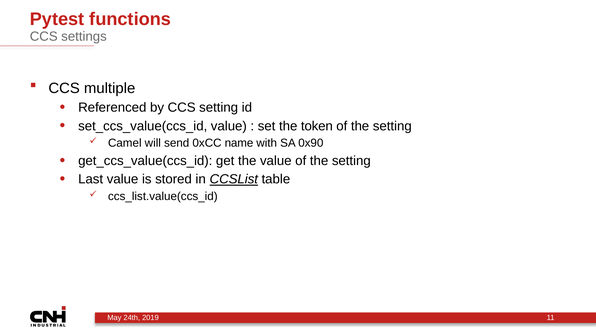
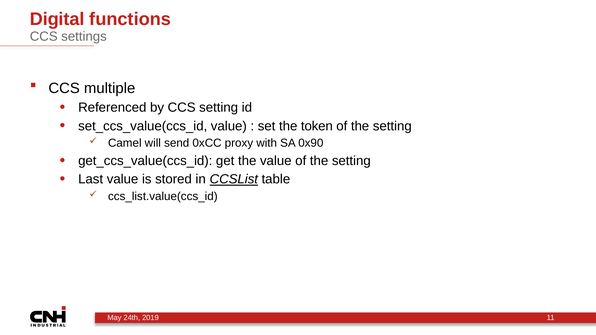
Pytest: Pytest -> Digital
name: name -> proxy
